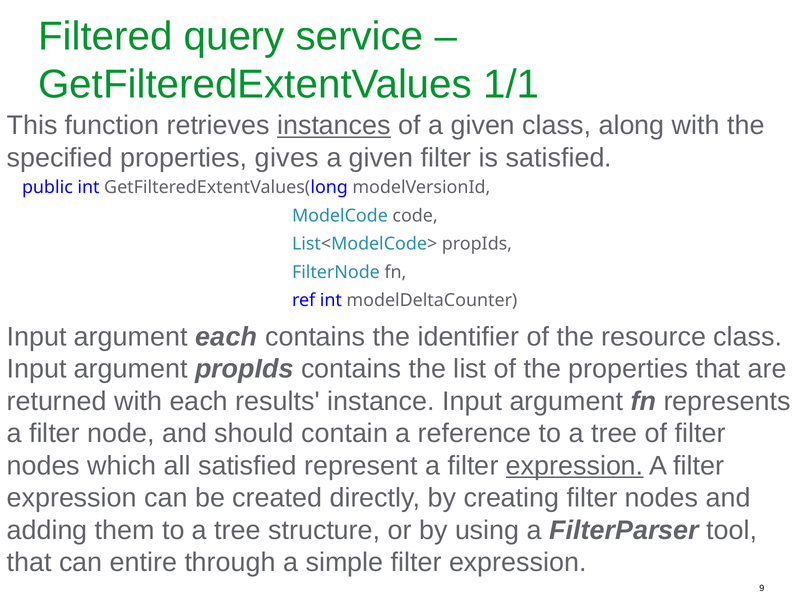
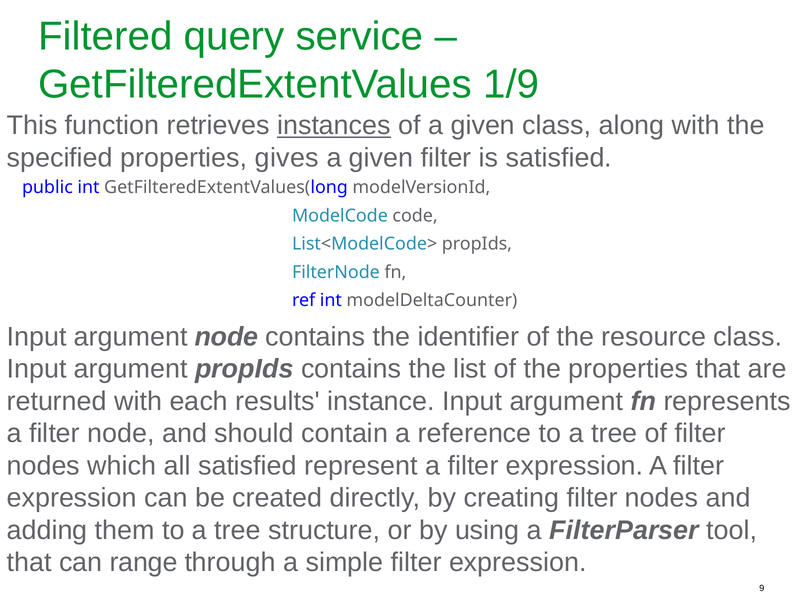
1/1: 1/1 -> 1/9
argument each: each -> node
expression at (575, 466) underline: present -> none
entire: entire -> range
